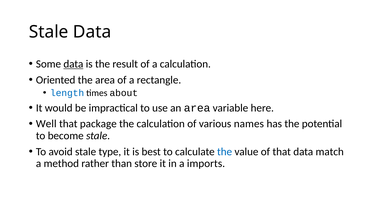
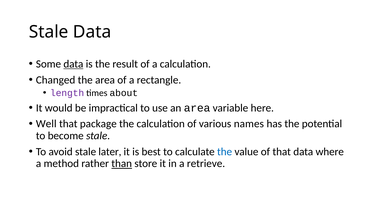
Oriented: Oriented -> Changed
length colour: blue -> purple
type: type -> later
match: match -> where
than underline: none -> present
imports: imports -> retrieve
